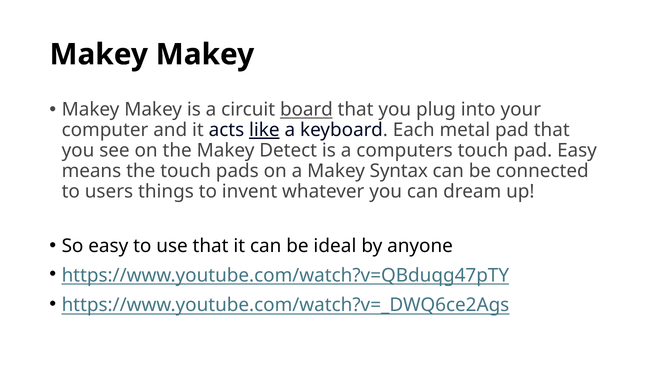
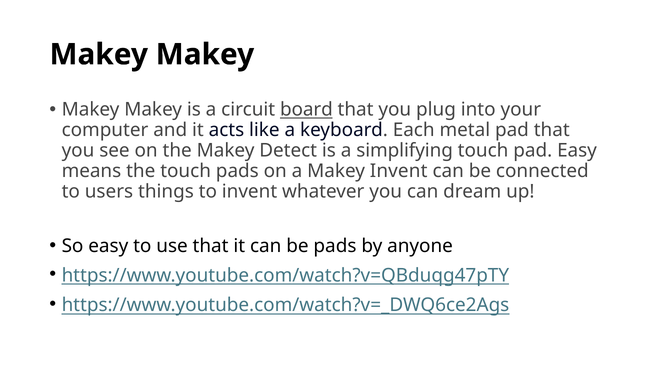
like underline: present -> none
computers: computers -> simplifying
Makey Syntax: Syntax -> Invent
be ideal: ideal -> pads
